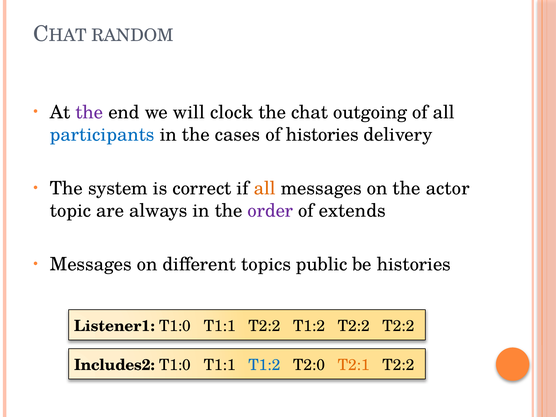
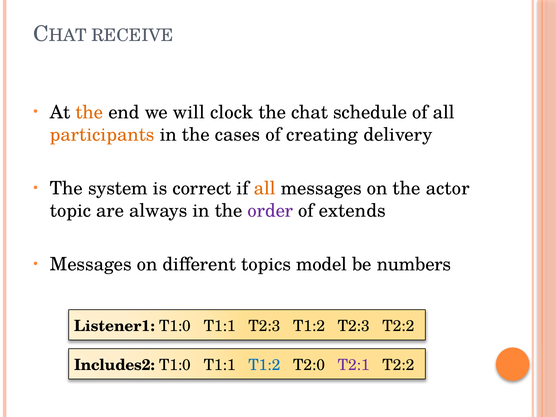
RANDOM: RANDOM -> RECEIVE
the at (89, 112) colour: purple -> orange
outgoing: outgoing -> schedule
participants colour: blue -> orange
of histories: histories -> creating
public: public -> model
be histories: histories -> numbers
T2:2 at (264, 326): T2:2 -> T2:3
T1:2 T2:2: T2:2 -> T2:3
T2:1 colour: orange -> purple
